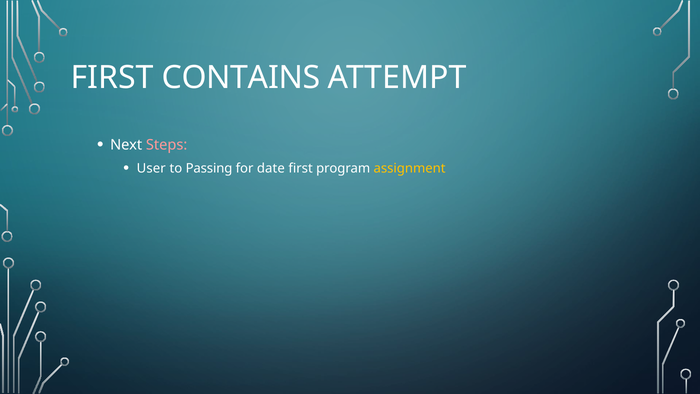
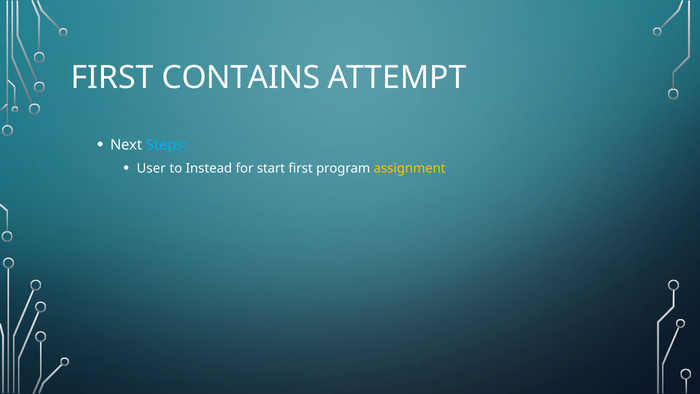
Steps colour: pink -> light blue
Passing: Passing -> Instead
date: date -> start
